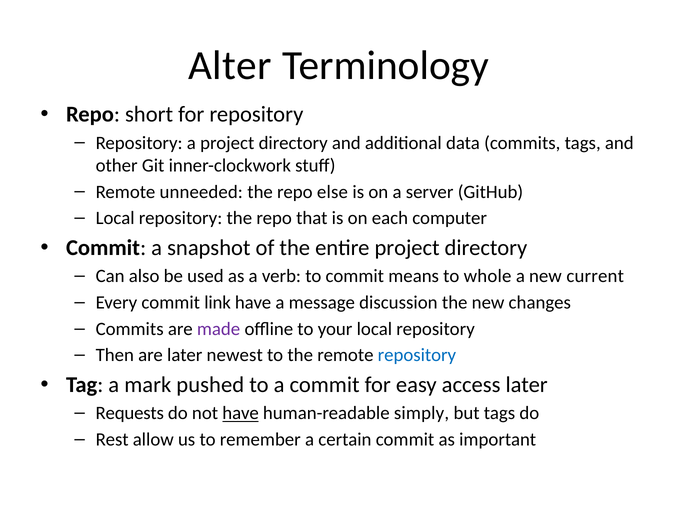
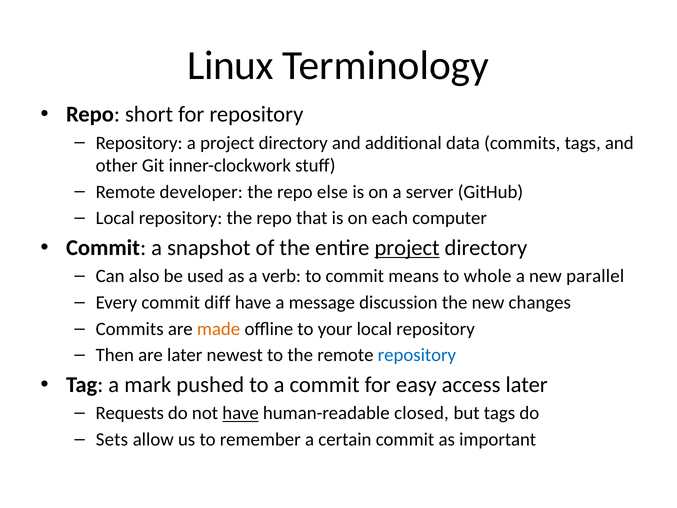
Alter: Alter -> Linux
unneeded: unneeded -> developer
project at (407, 248) underline: none -> present
current: current -> parallel
link: link -> diff
made colour: purple -> orange
simply: simply -> closed
Rest: Rest -> Sets
